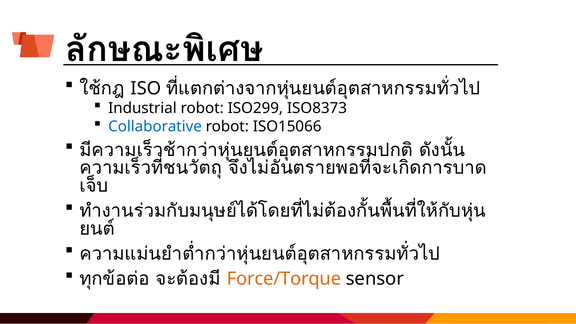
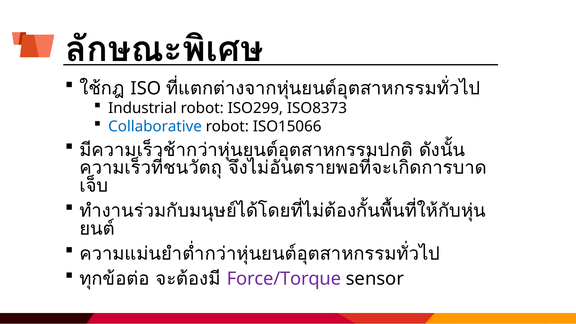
Force/Torque colour: orange -> purple
